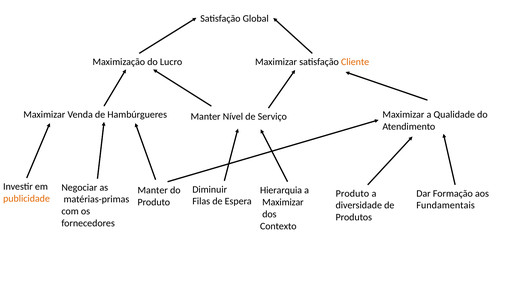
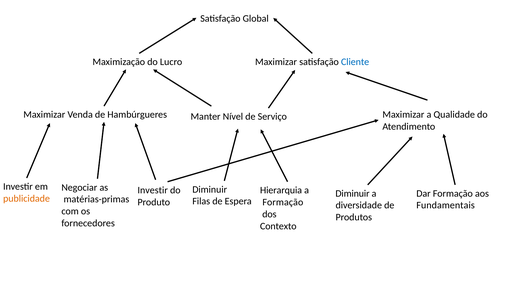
Cliente colour: orange -> blue
Manter at (153, 190): Manter -> Investir
Produto at (352, 194): Produto -> Diminuir
Maximizar at (283, 202): Maximizar -> Formação
